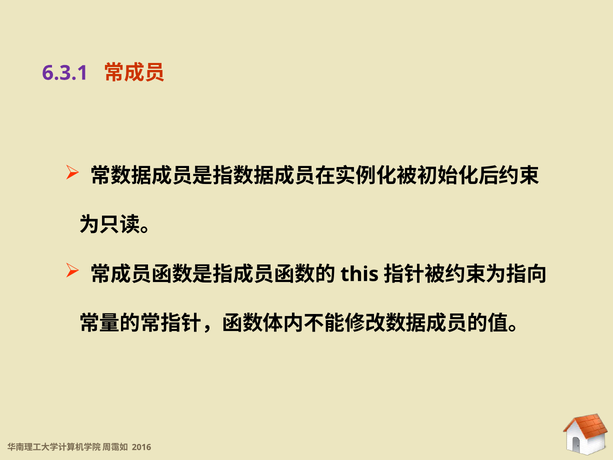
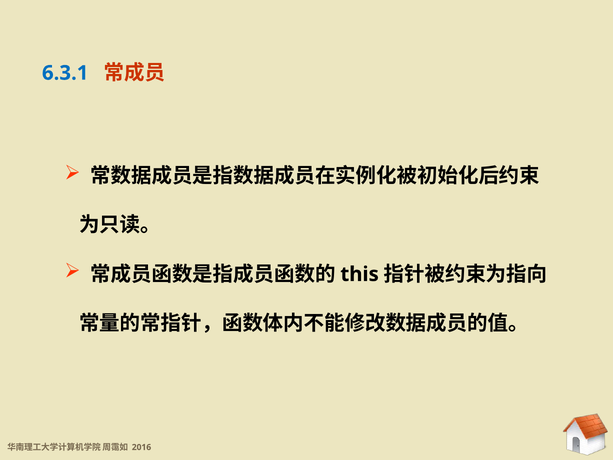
6.3.1 at (65, 73) colour: purple -> blue
